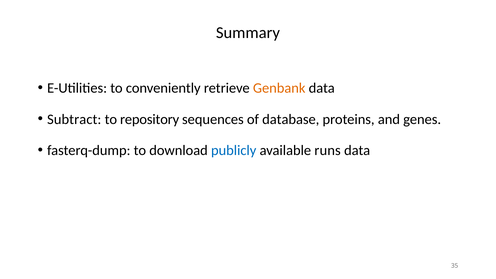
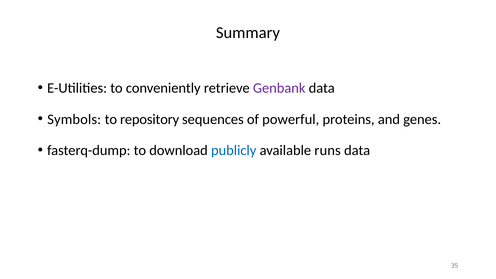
Genbank colour: orange -> purple
Subtract: Subtract -> Symbols
database: database -> powerful
